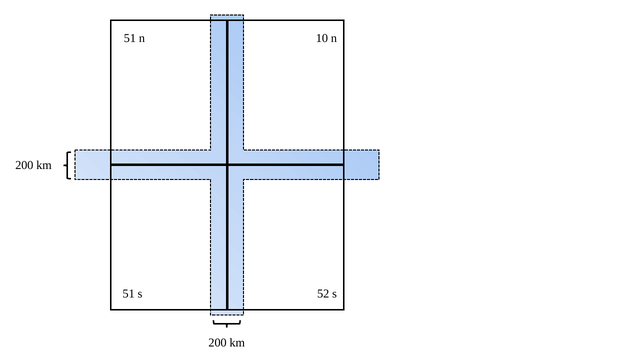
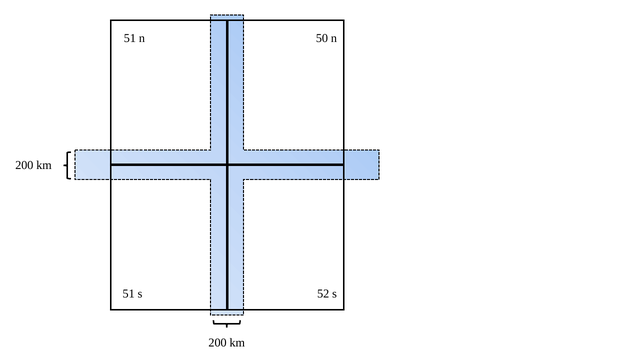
10: 10 -> 50
